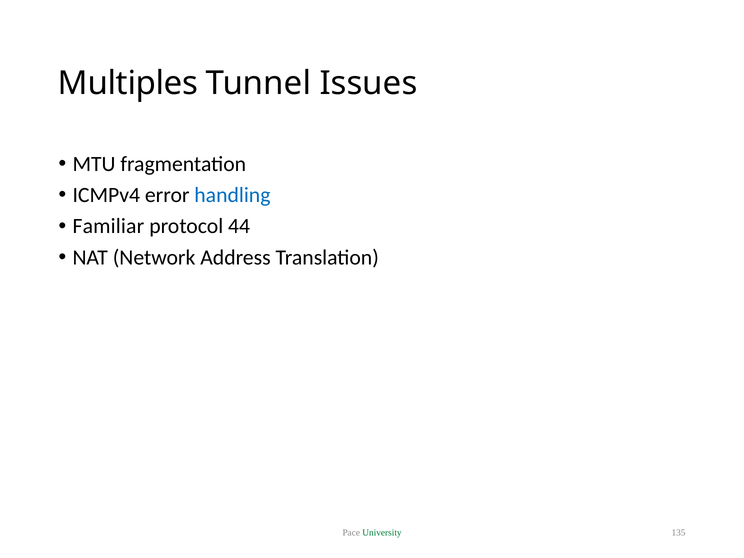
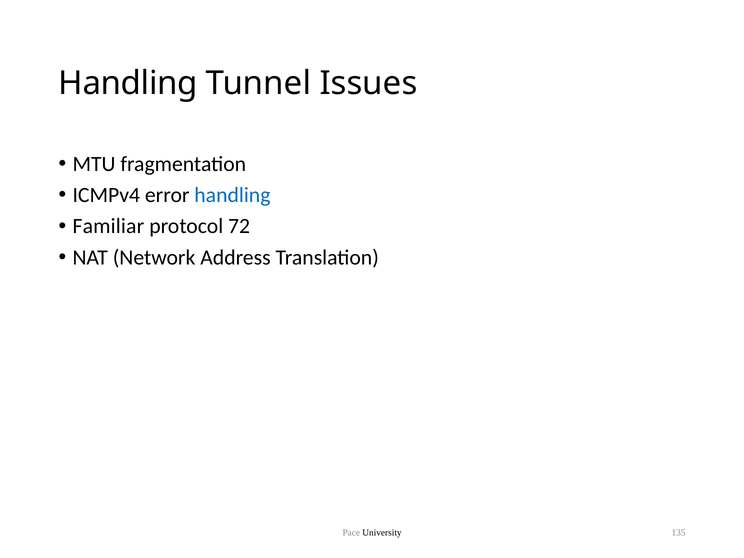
Multiples at (128, 83): Multiples -> Handling
44: 44 -> 72
University colour: green -> black
